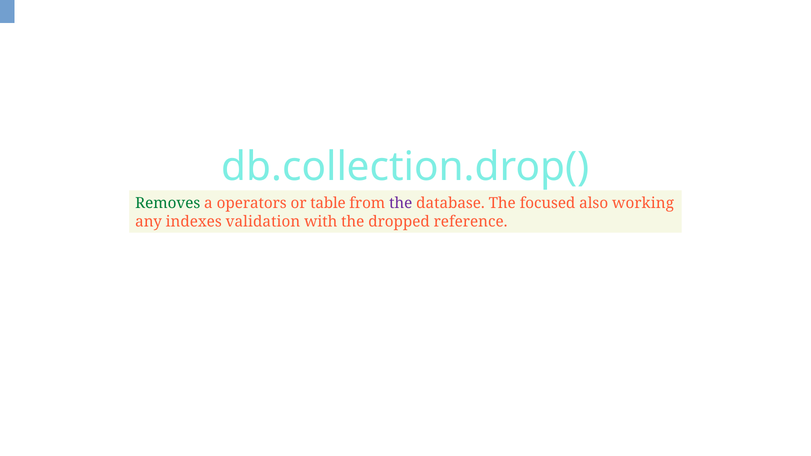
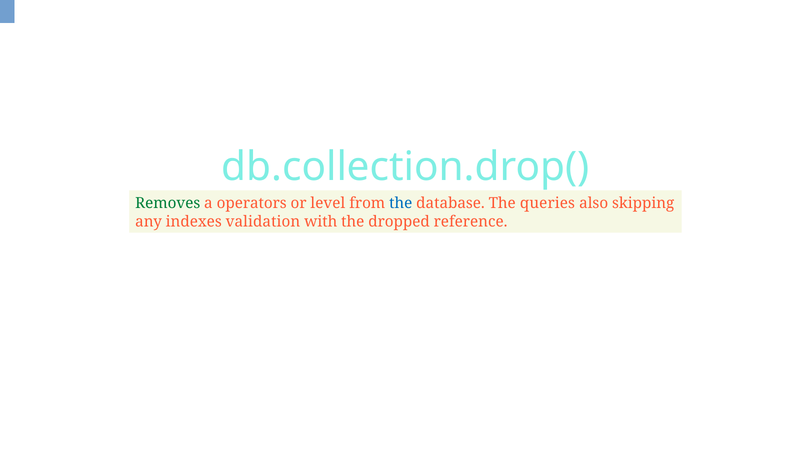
table: table -> level
the at (401, 204) colour: purple -> blue
focused: focused -> queries
working: working -> skipping
